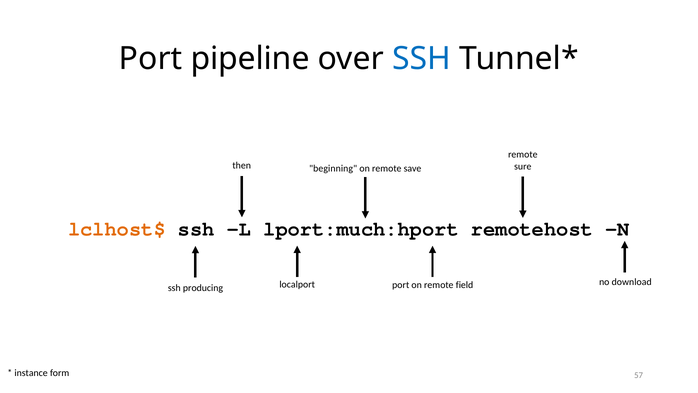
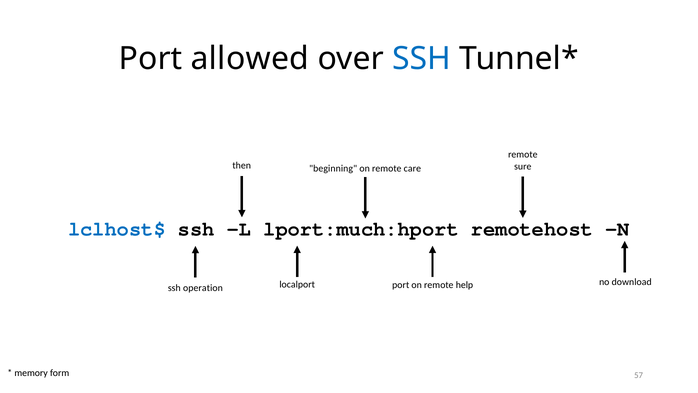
pipeline: pipeline -> allowed
save: save -> care
lclhost$ colour: orange -> blue
field: field -> help
producing: producing -> operation
instance: instance -> memory
